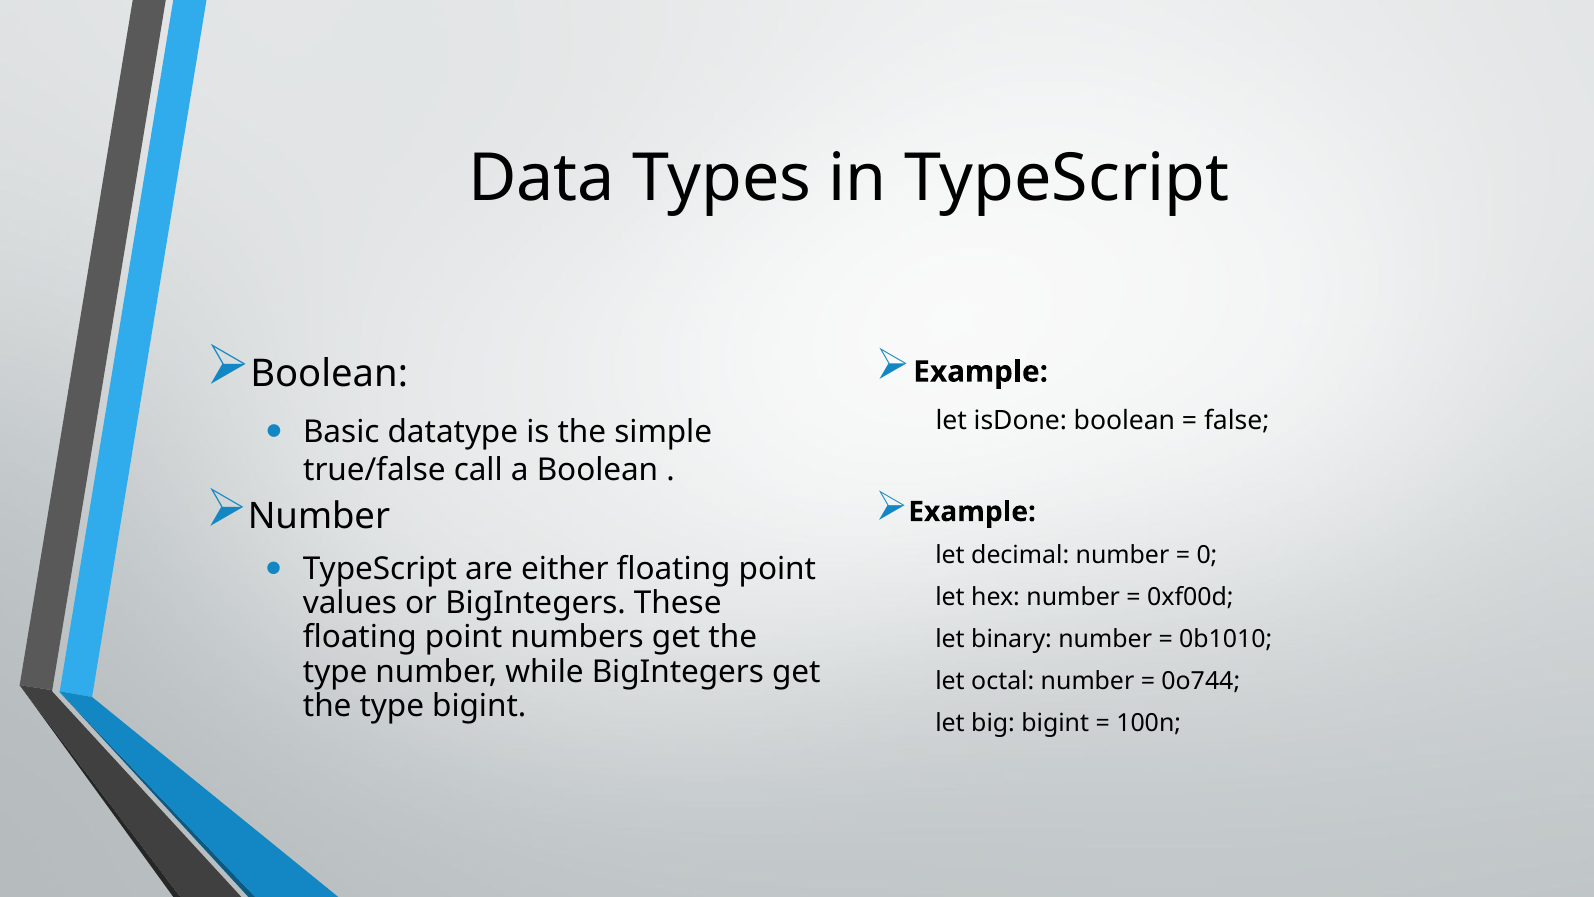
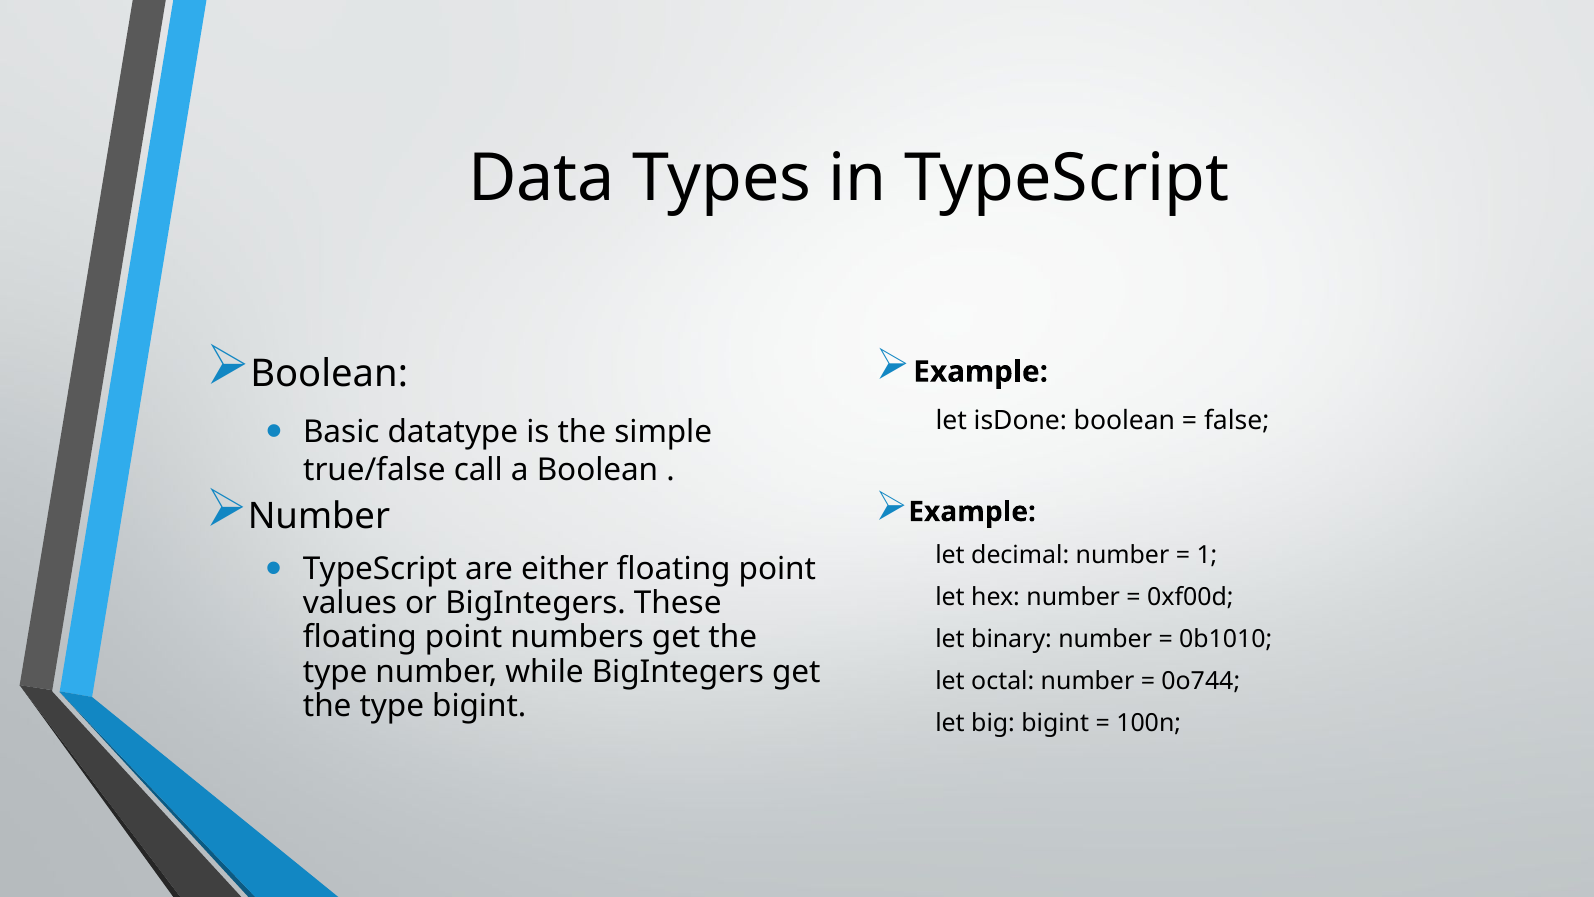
0: 0 -> 1
